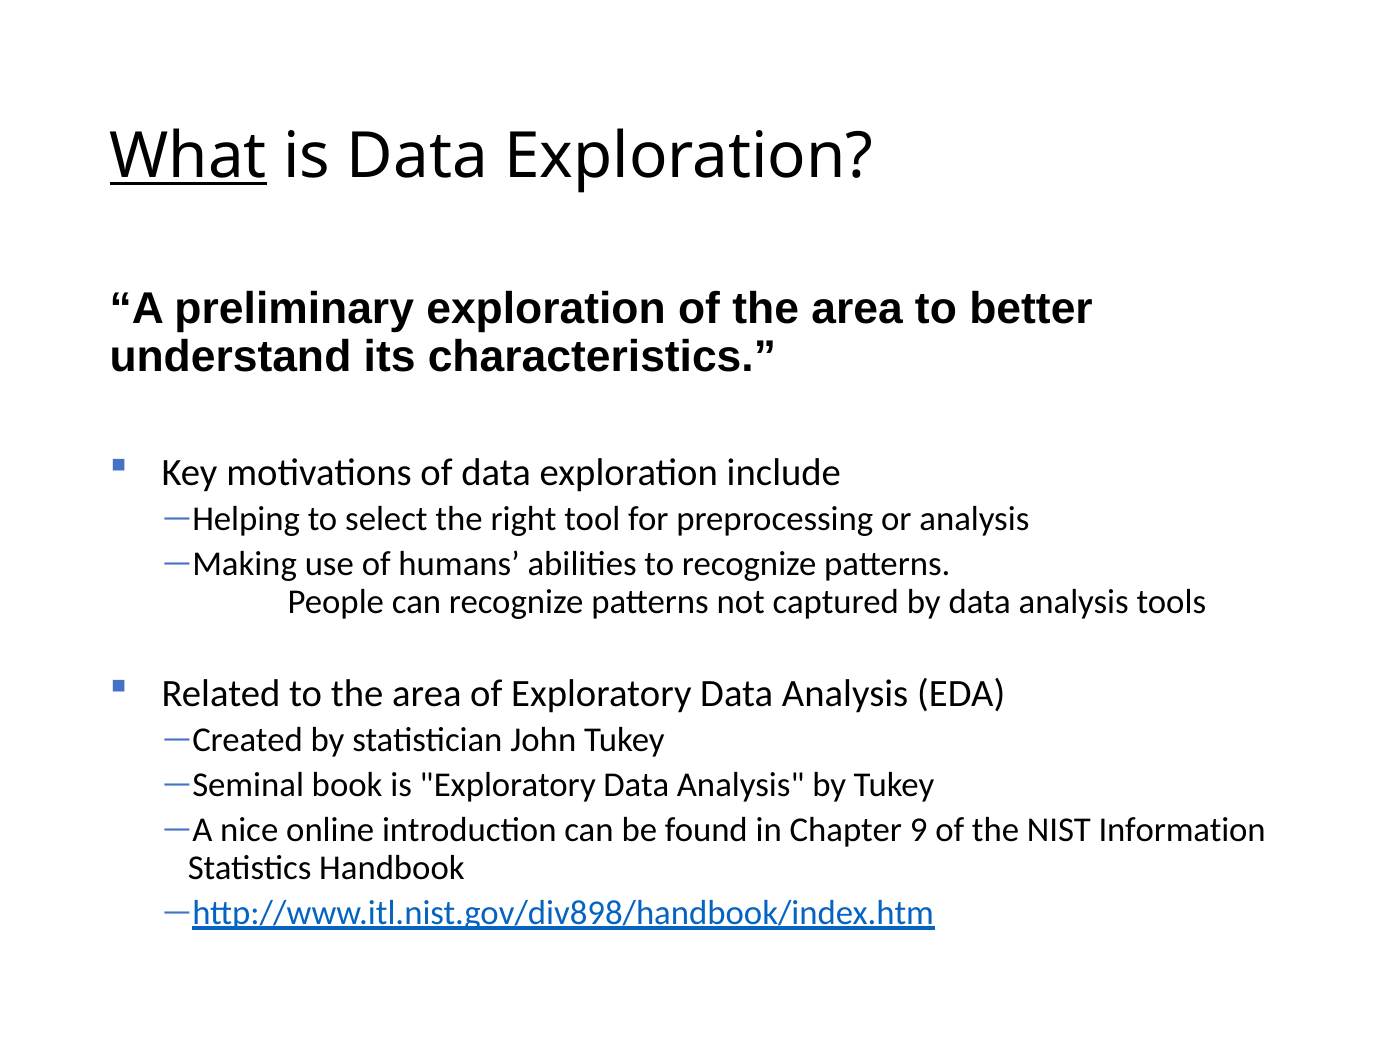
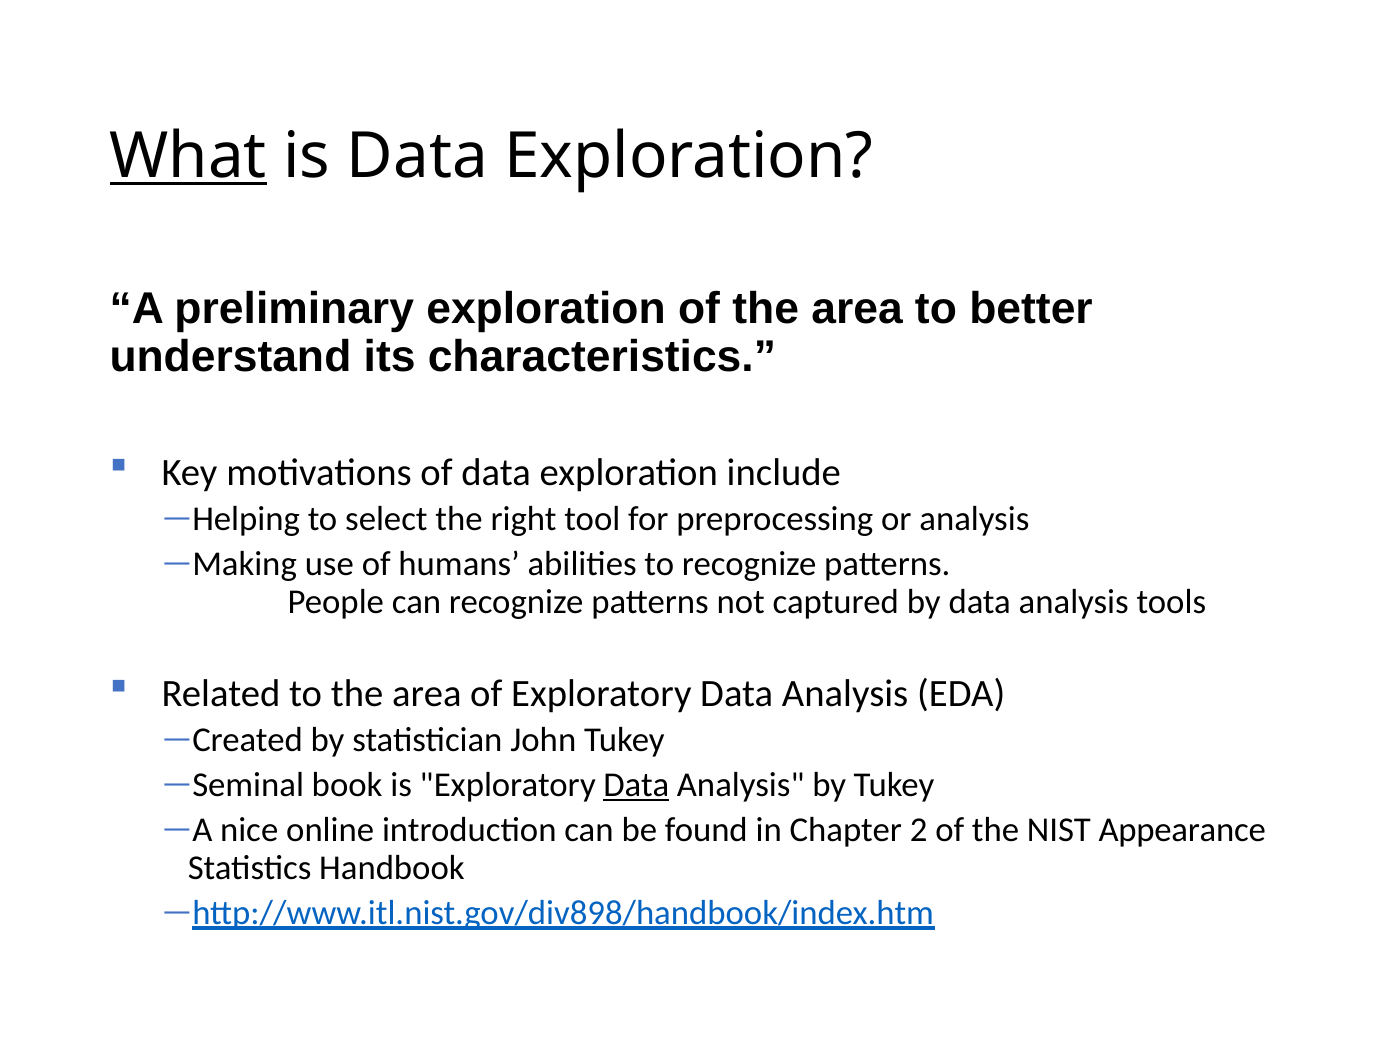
Data at (636, 785) underline: none -> present
9: 9 -> 2
Information: Information -> Appearance
